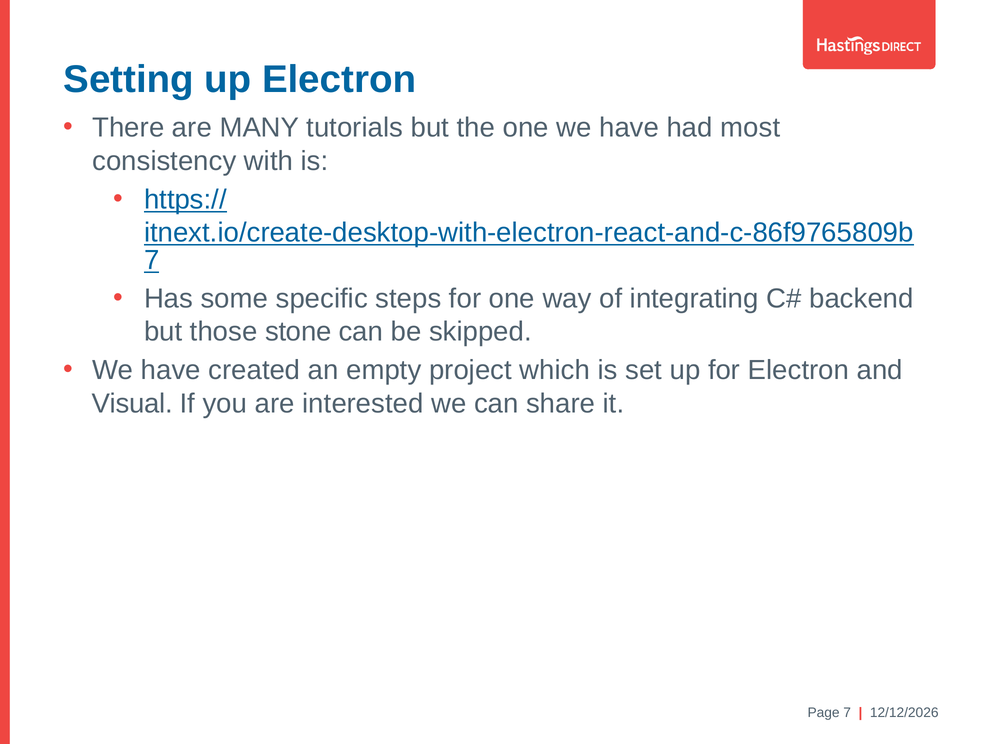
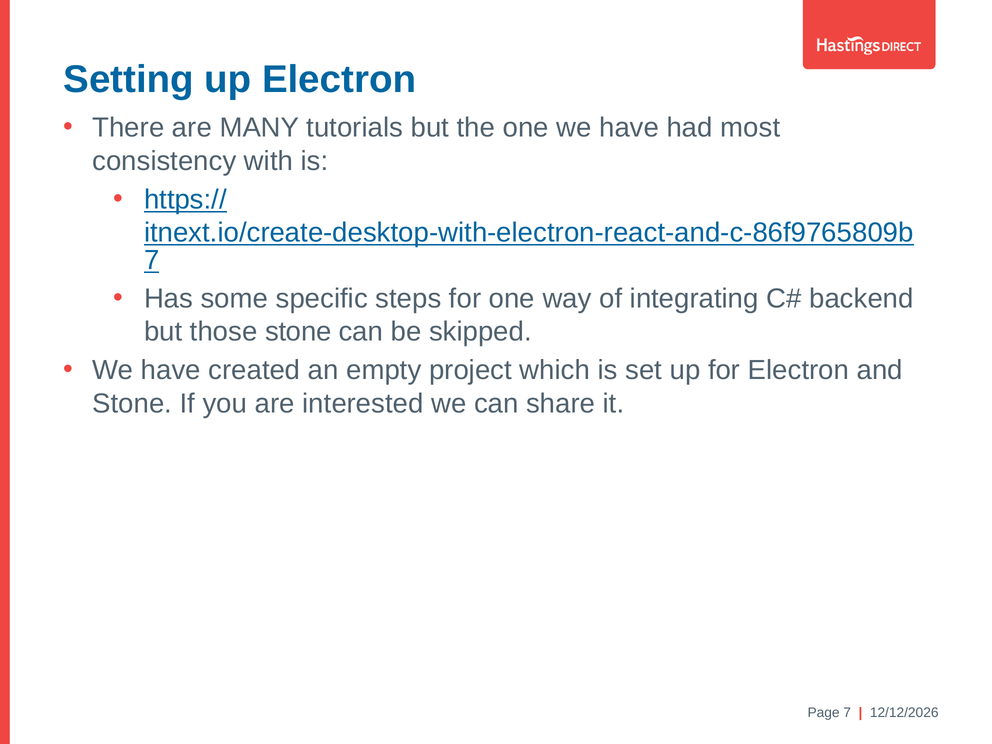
Visual at (132, 403): Visual -> Stone
